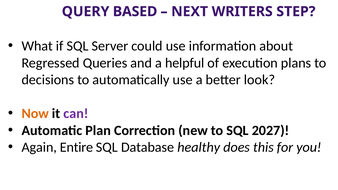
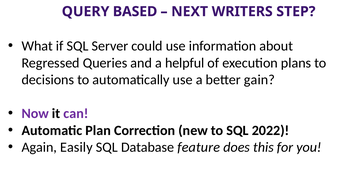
look: look -> gain
Now colour: orange -> purple
2027: 2027 -> 2022
Entire: Entire -> Easily
healthy: healthy -> feature
